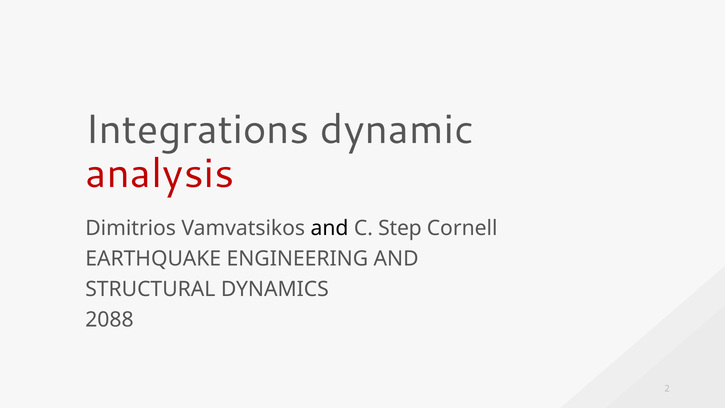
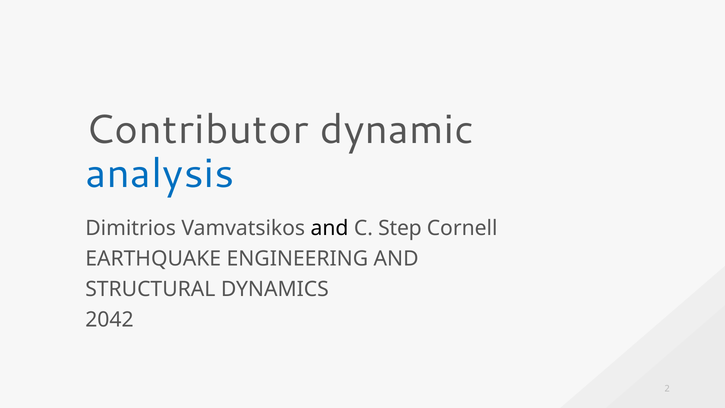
Integrations: Integrations -> Contributor
analysis colour: red -> blue
2088: 2088 -> 2042
